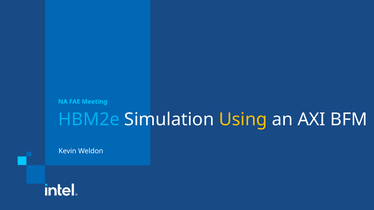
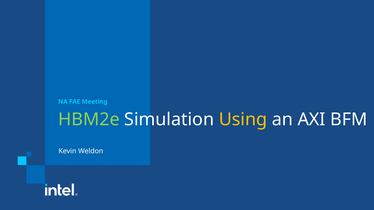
HBM2e colour: light blue -> light green
